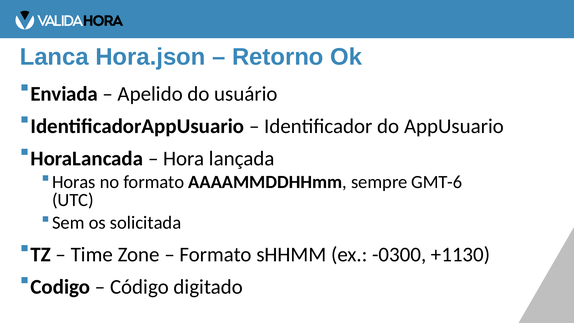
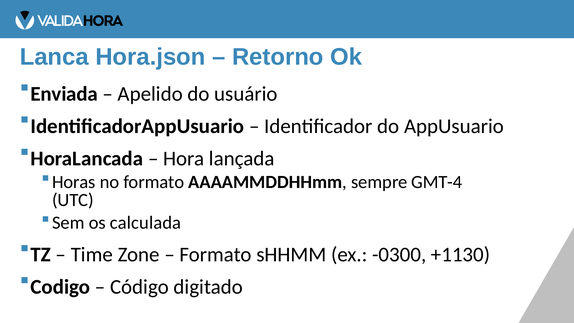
GMT-6: GMT-6 -> GMT-4
solicitada: solicitada -> calculada
